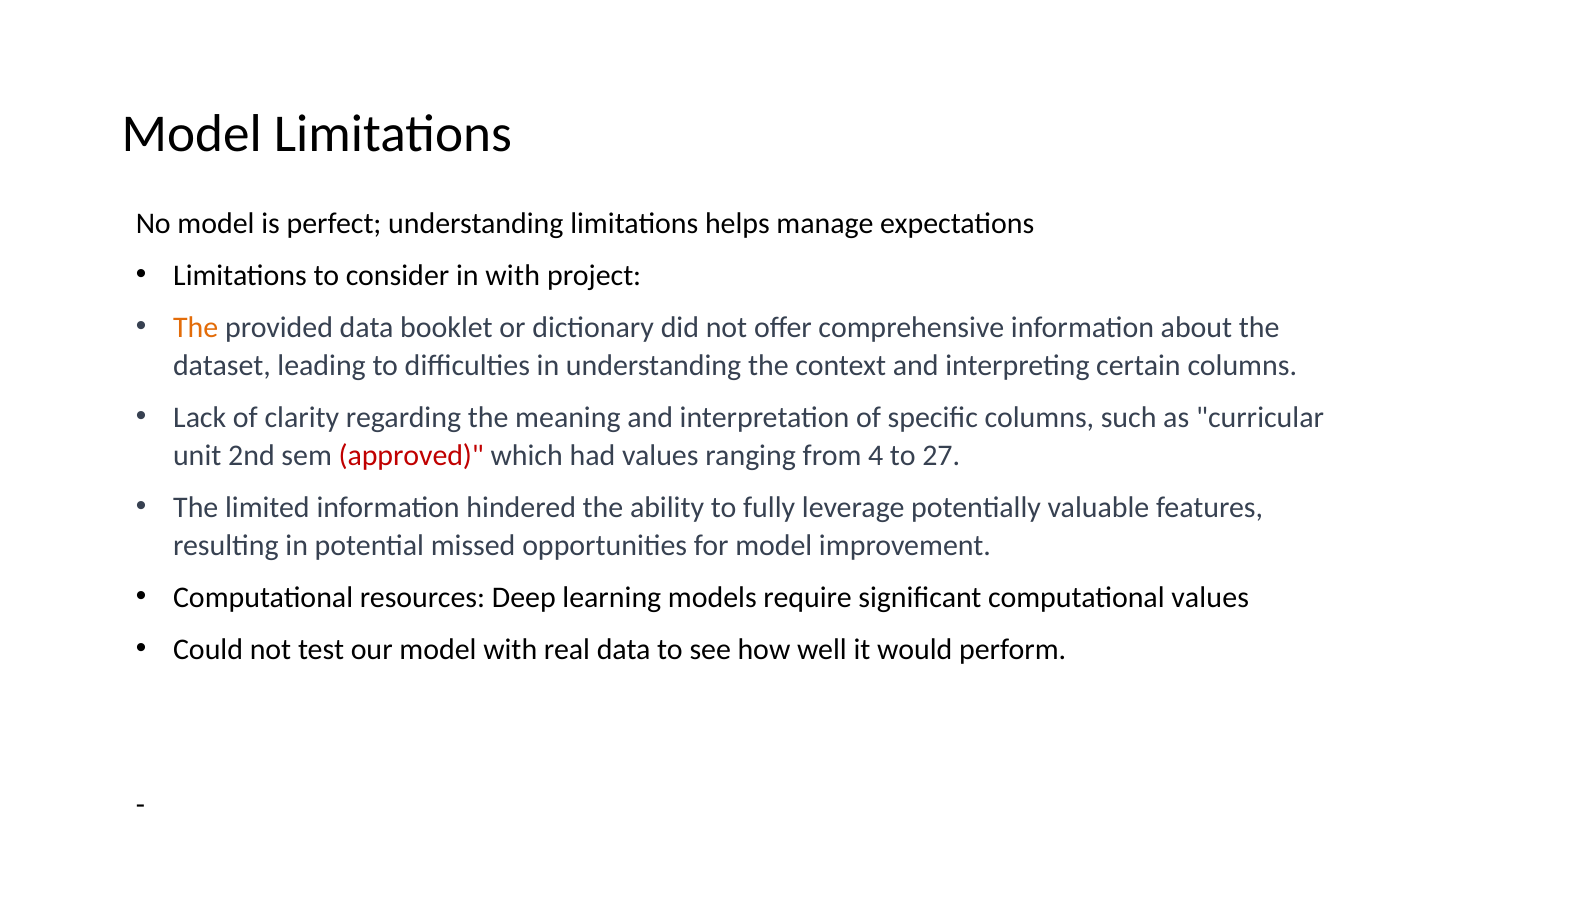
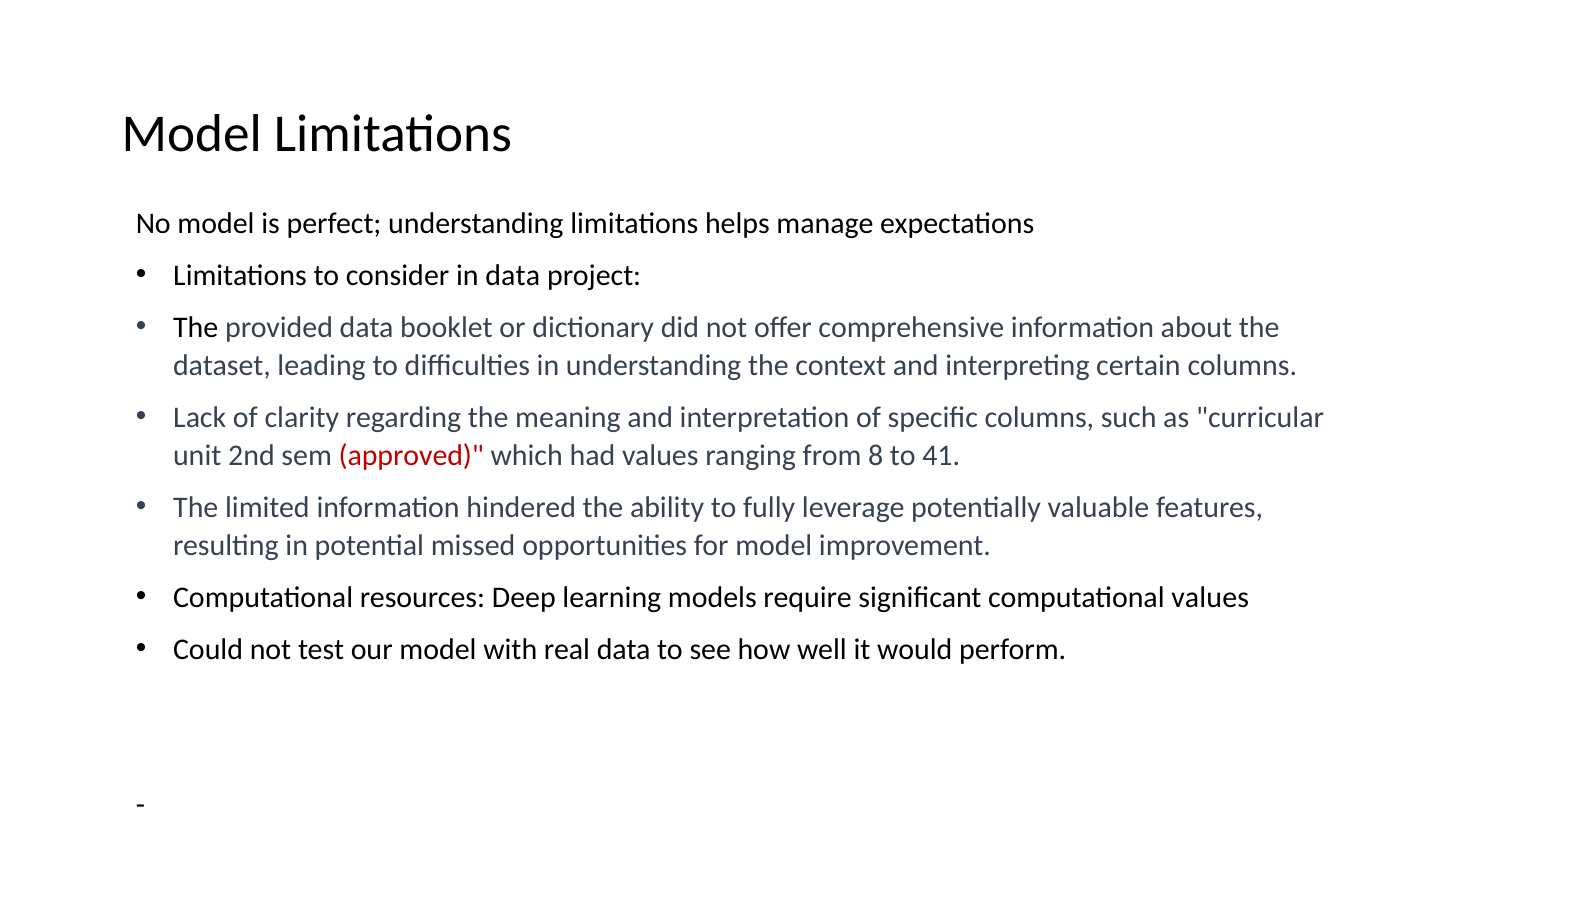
in with: with -> data
The at (196, 327) colour: orange -> black
4: 4 -> 8
27: 27 -> 41
